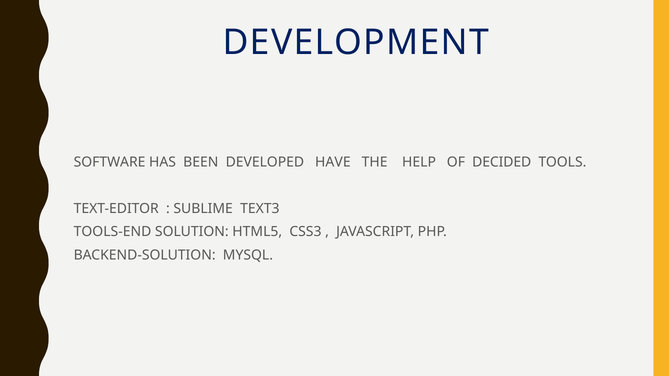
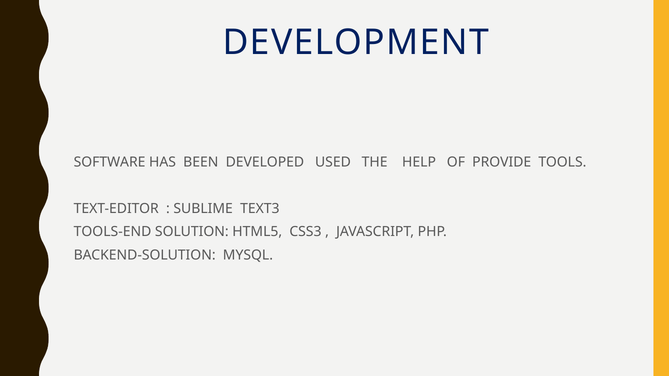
HAVE: HAVE -> USED
DECIDED: DECIDED -> PROVIDE
